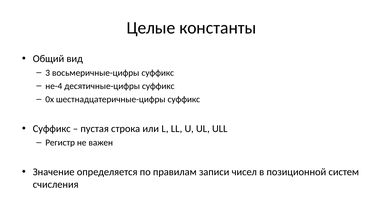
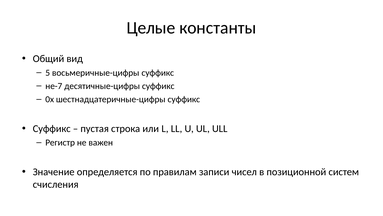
3: 3 -> 5
не-4: не-4 -> не-7
